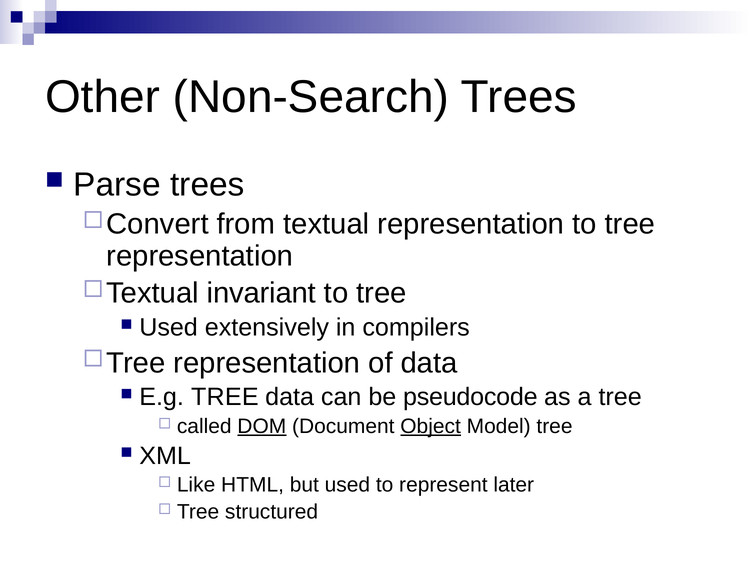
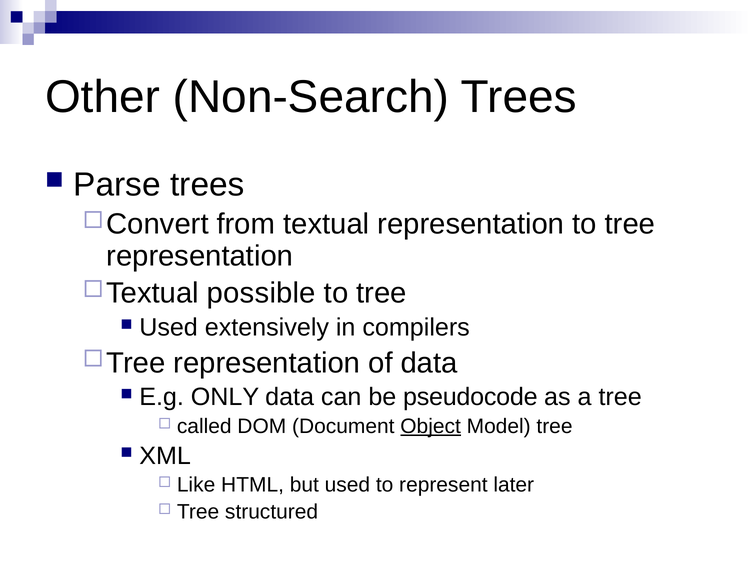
invariant: invariant -> possible
E.g TREE: TREE -> ONLY
DOM underline: present -> none
